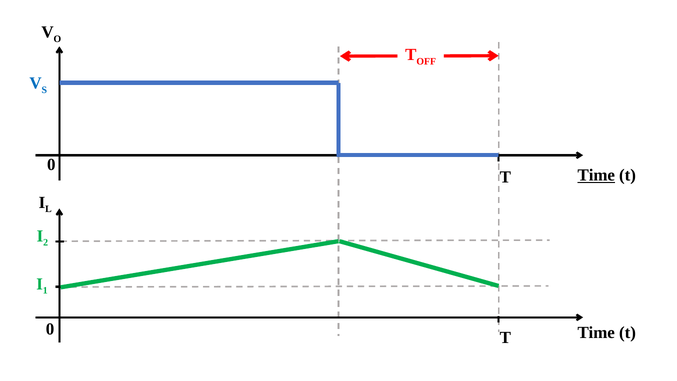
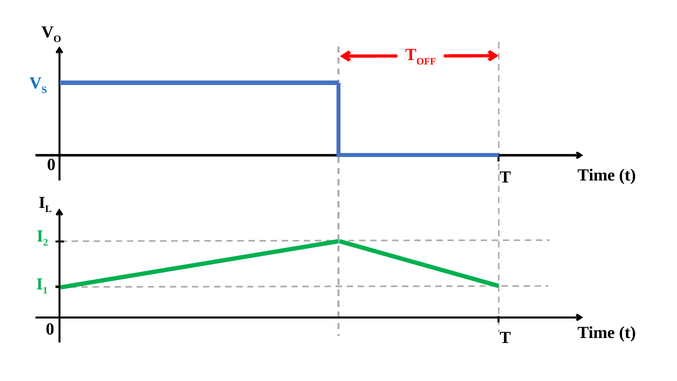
Time at (596, 175) underline: present -> none
